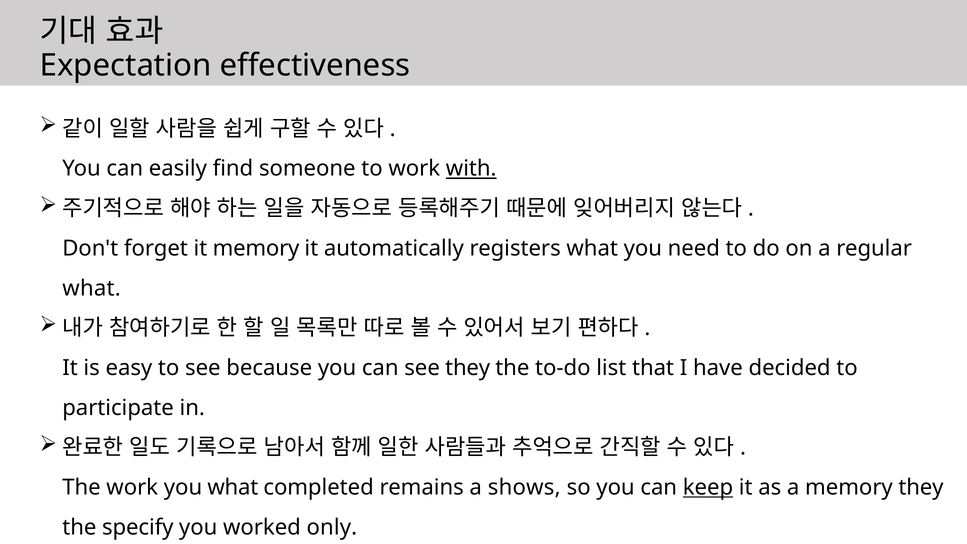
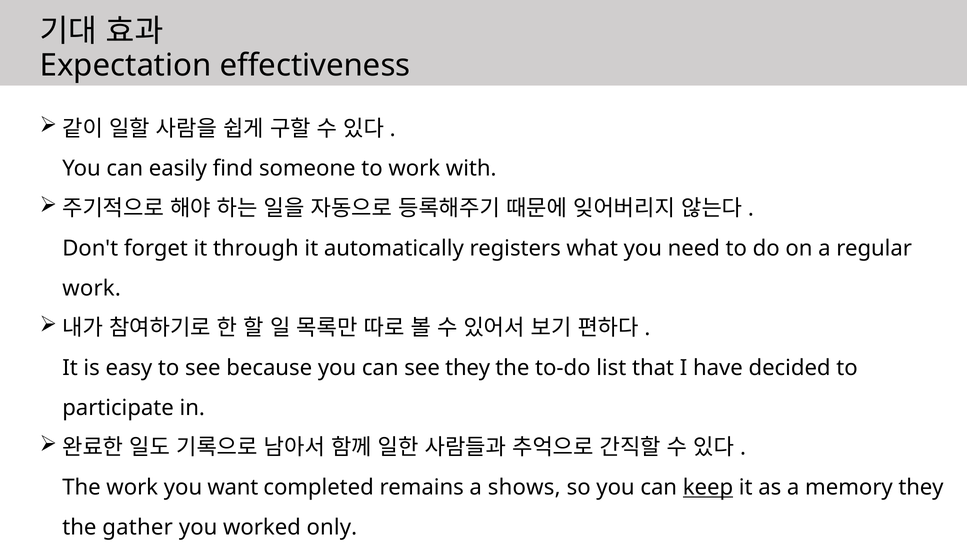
with underline: present -> none
it memory: memory -> through
what at (92, 288): what -> work
you what: what -> want
specify: specify -> gather
